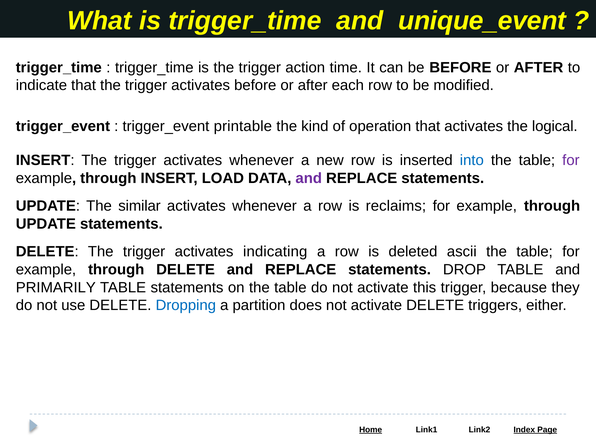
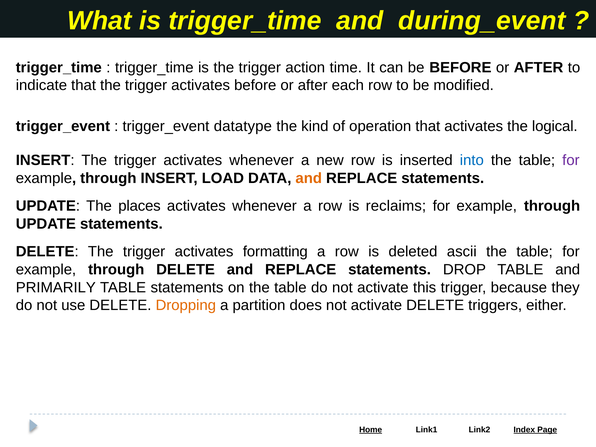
unique_event: unique_event -> during_event
printable: printable -> datatype
and at (309, 178) colour: purple -> orange
similar: similar -> places
indicating: indicating -> formatting
Dropping colour: blue -> orange
